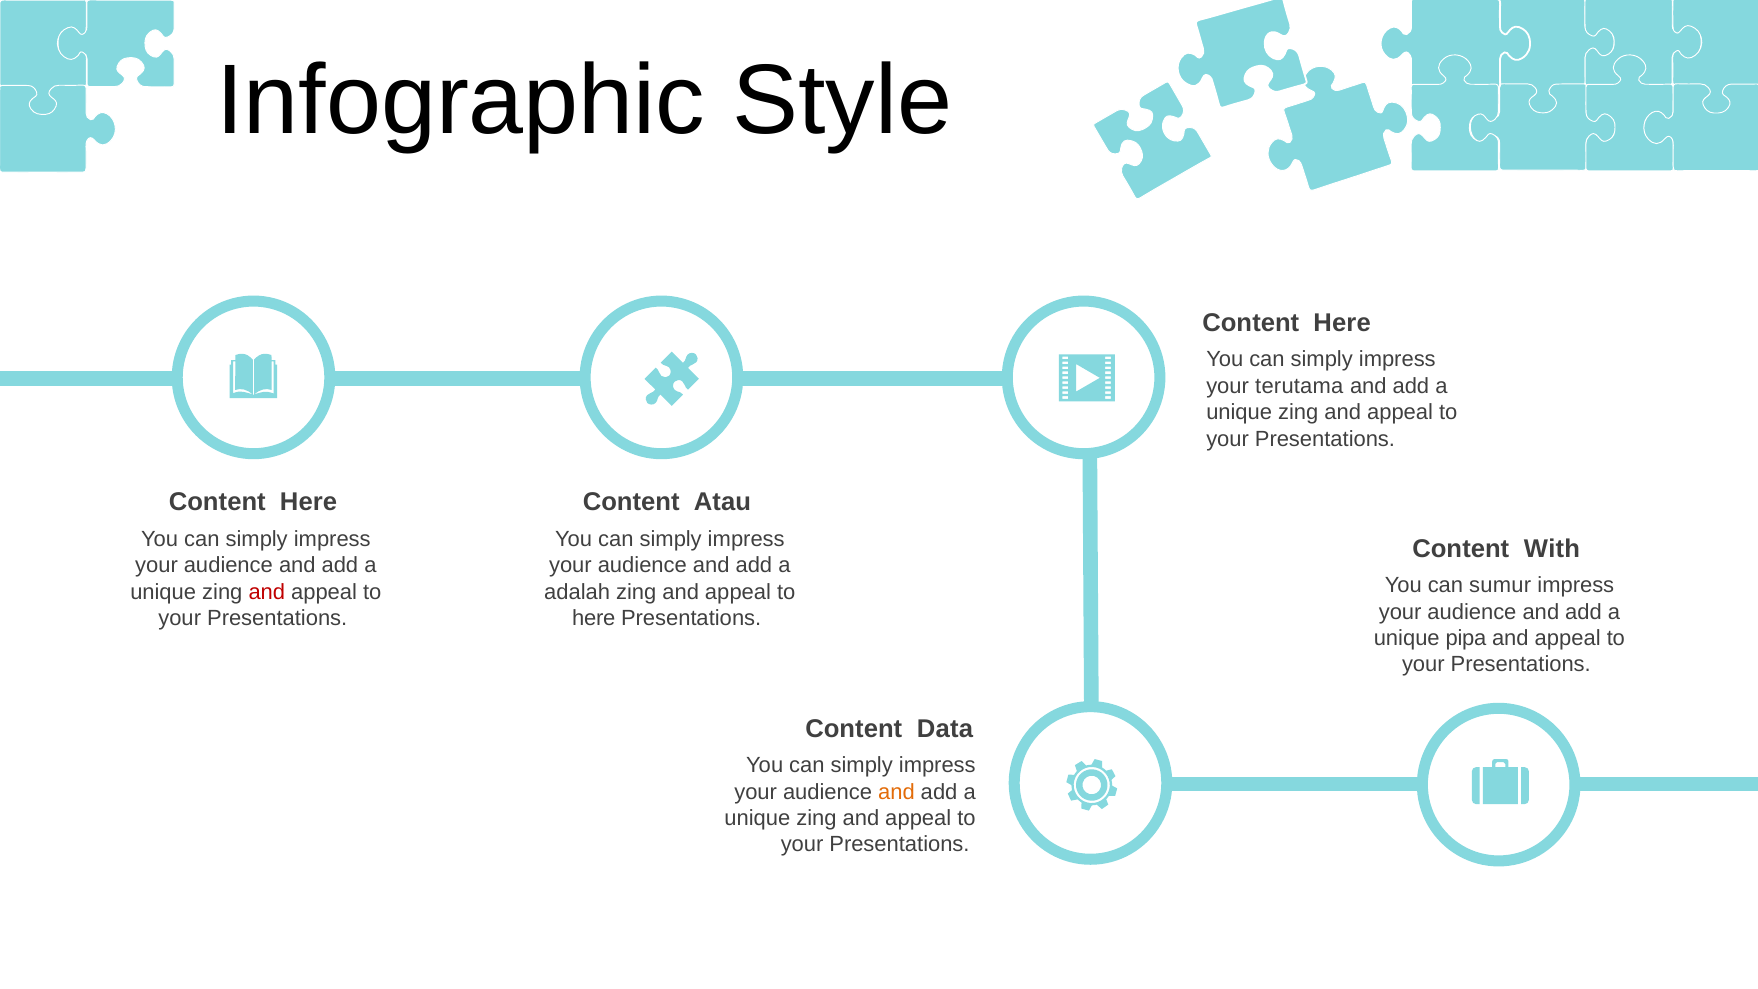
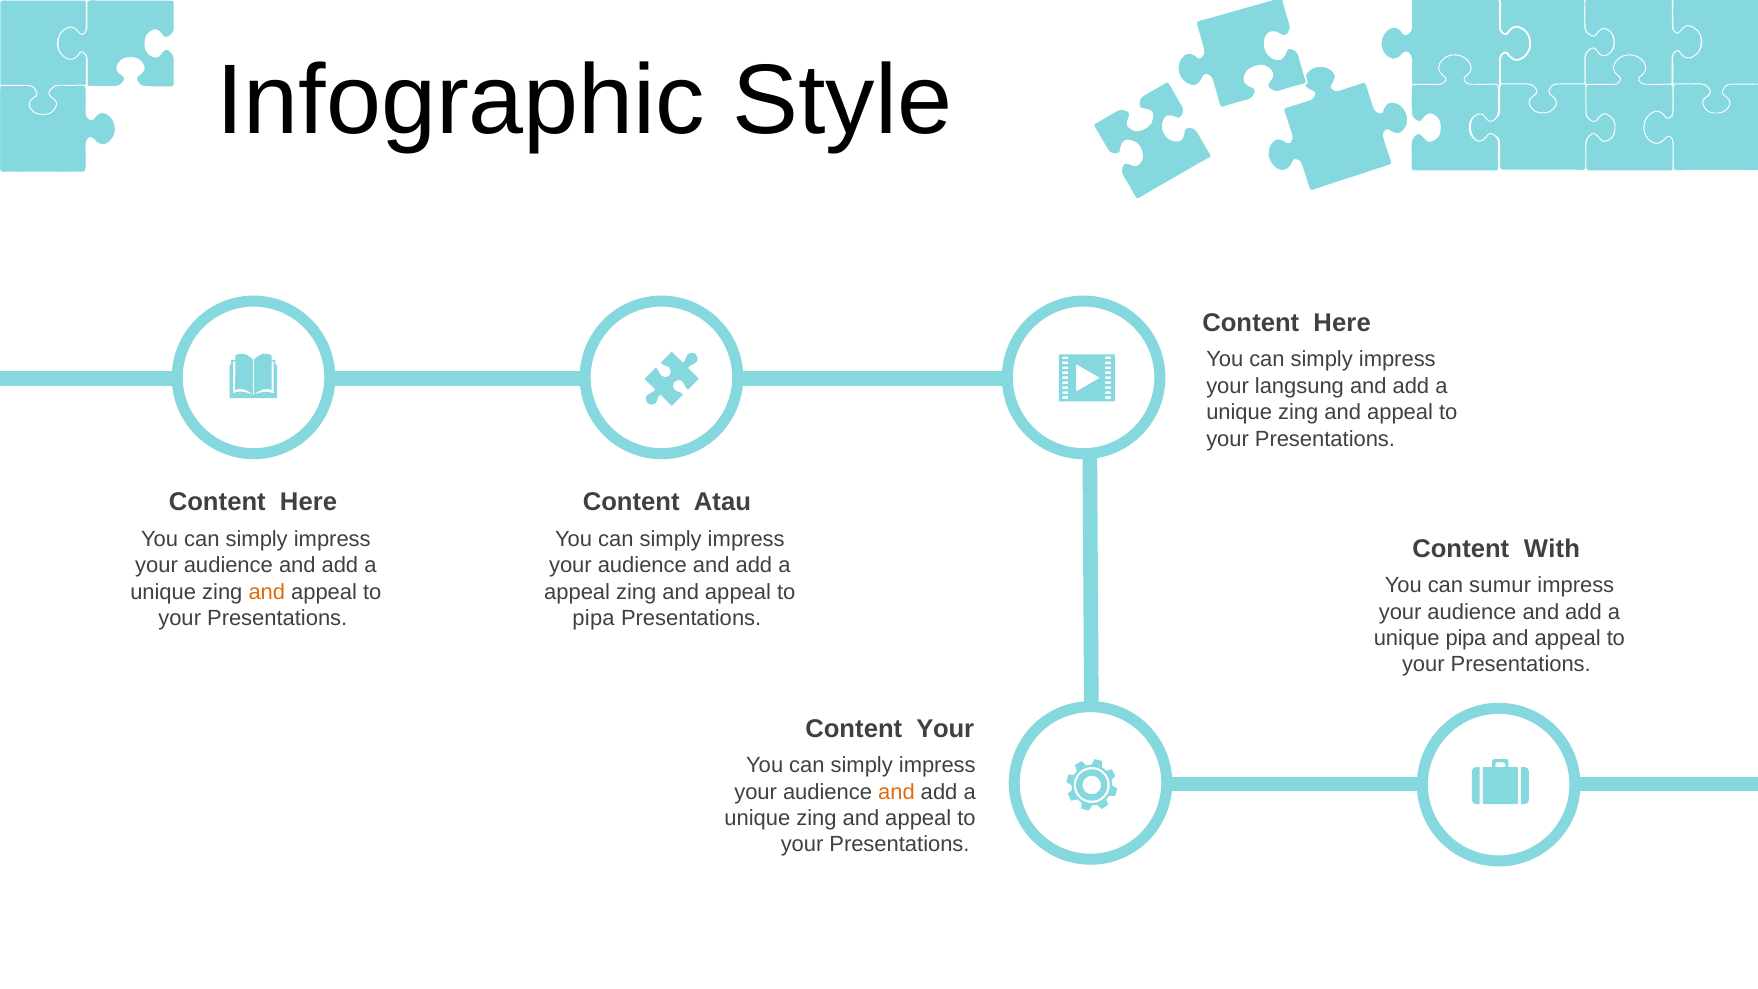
terutama: terutama -> langsung
and at (267, 592) colour: red -> orange
adalah at (577, 592): adalah -> appeal
here at (594, 618): here -> pipa
Content Data: Data -> Your
